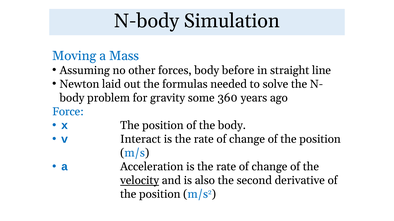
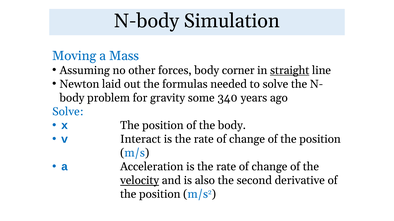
before: before -> corner
straight underline: none -> present
360: 360 -> 340
Force at (68, 112): Force -> Solve
